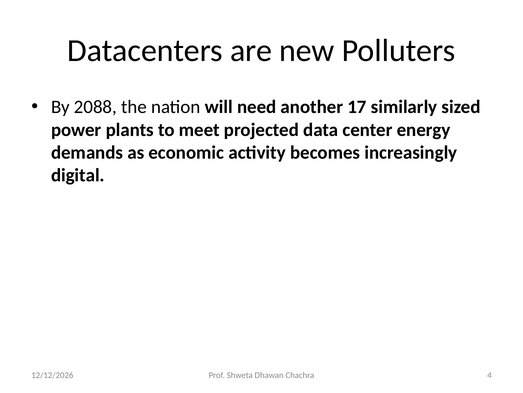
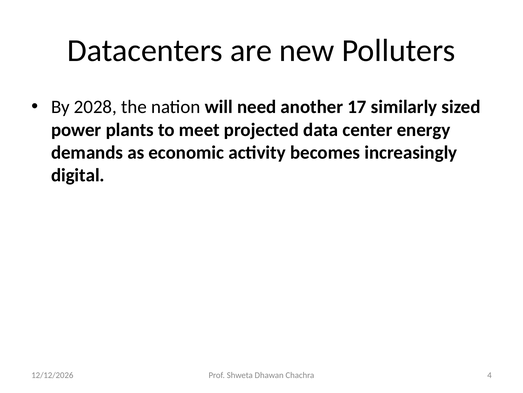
2088: 2088 -> 2028
